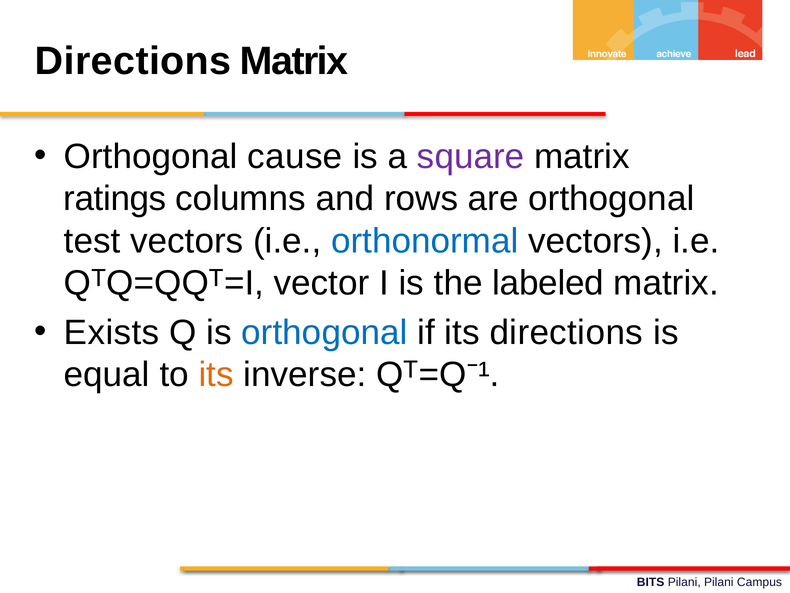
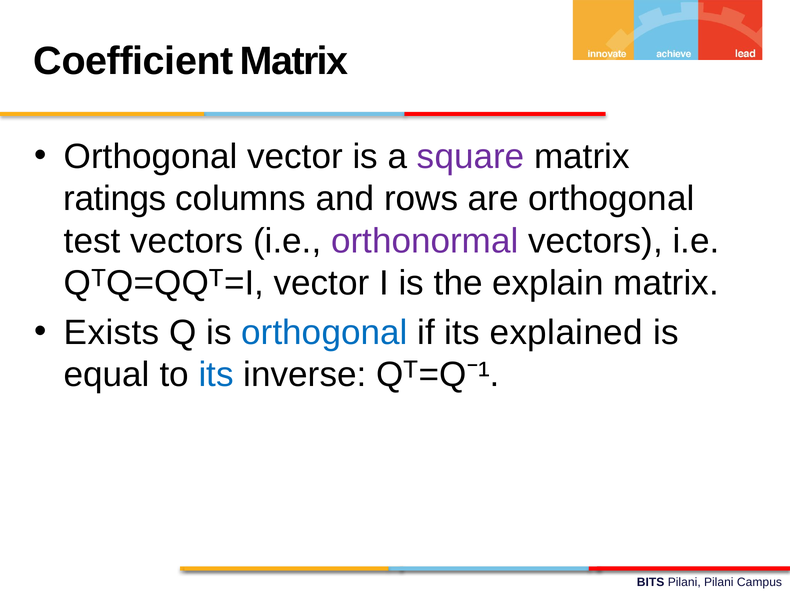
Directions at (133, 61): Directions -> Coefficient
Orthogonal cause: cause -> vector
orthonormal colour: blue -> purple
labeled: labeled -> explain
its directions: directions -> explained
its at (216, 374) colour: orange -> blue
